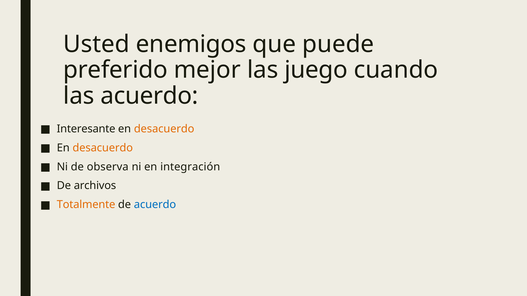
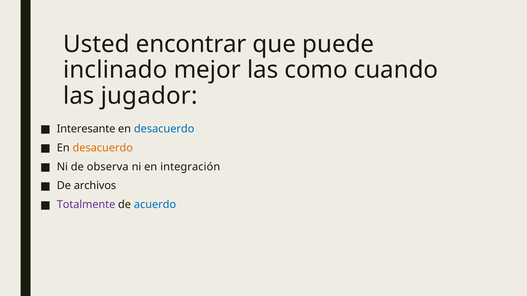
enemigos: enemigos -> encontrar
preferido: preferido -> inclinado
juego: juego -> como
las acuerdo: acuerdo -> jugador
desacuerdo at (164, 129) colour: orange -> blue
Totalmente colour: orange -> purple
